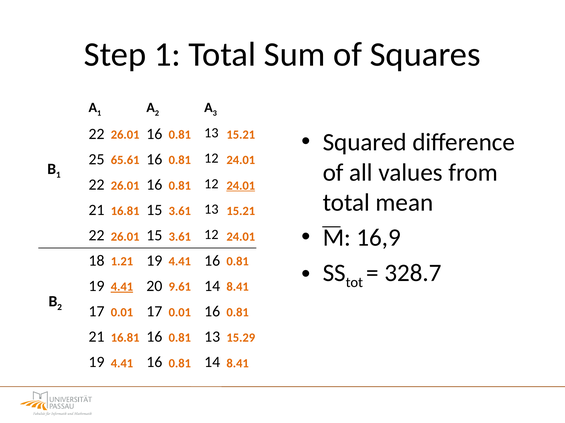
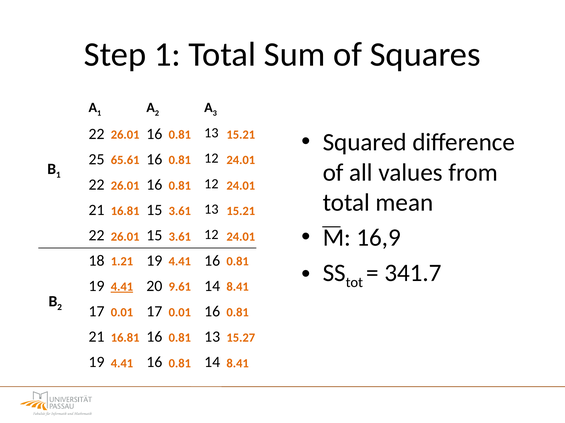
24.01 at (241, 186) underline: present -> none
328.7: 328.7 -> 341.7
15.29: 15.29 -> 15.27
